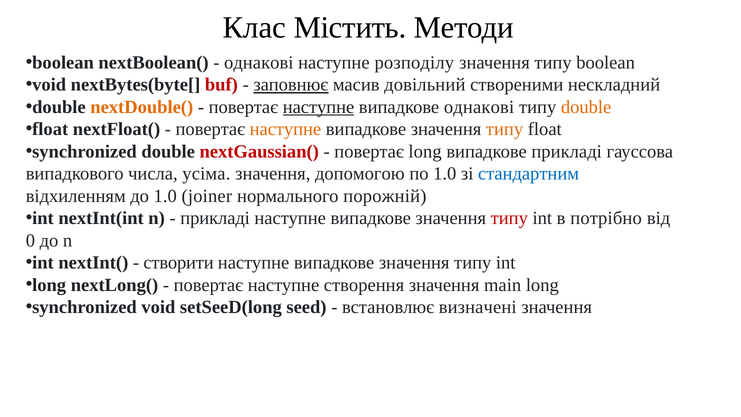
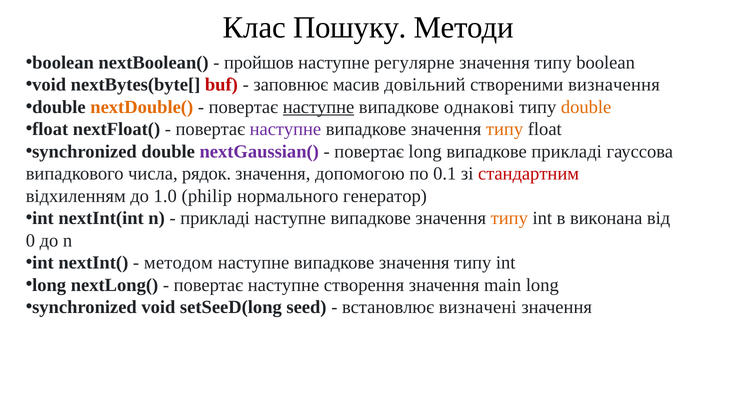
Містить: Містить -> Пошуку
однакові at (259, 62): однакові -> пройшов
розподілу: розподілу -> регулярне
заповнює underline: present -> none
нескладний: нескладний -> визначення
наступне at (285, 129) colour: orange -> purple
nextGaussian( colour: red -> purple
усіма: усіма -> рядок
по 1.0: 1.0 -> 0.1
стандартним colour: blue -> red
joiner: joiner -> philip
порожній: порожній -> генератор
типу at (509, 218) colour: red -> orange
потрібно: потрібно -> виконана
створити: створити -> методом
